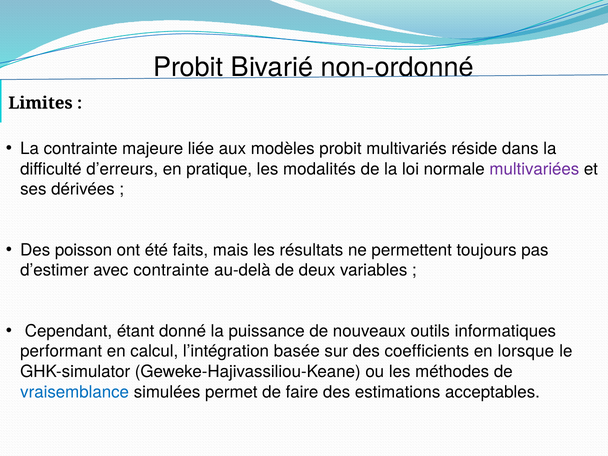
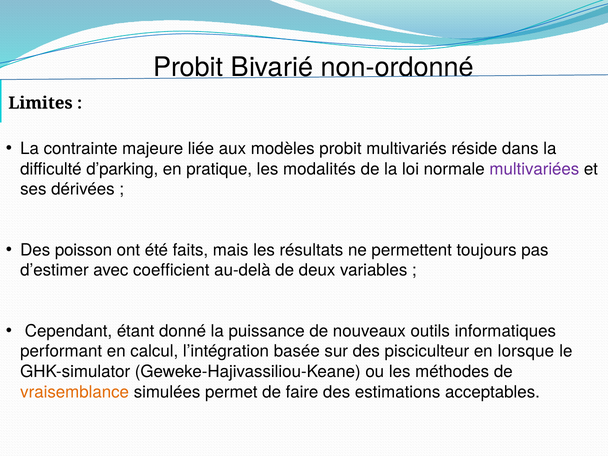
d’erreurs: d’erreurs -> d’parking
avec contrainte: contrainte -> coefficient
coefficients: coefficients -> pisciculteur
vraisemblance colour: blue -> orange
